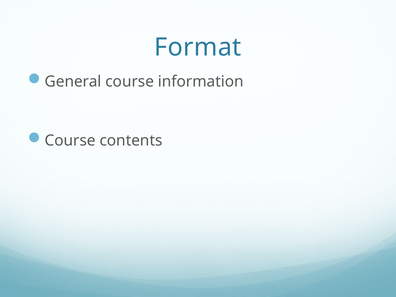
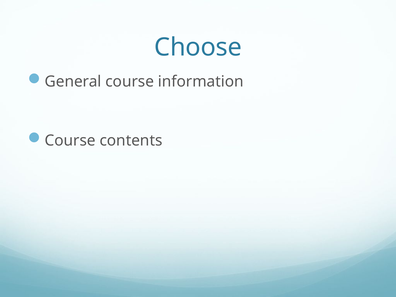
Format: Format -> Choose
